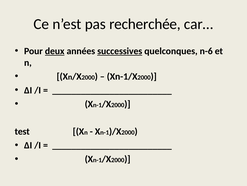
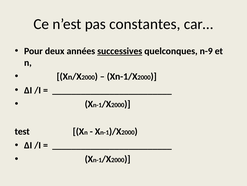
recherchée: recherchée -> constantes
deux underline: present -> none
n-6: n-6 -> n-9
